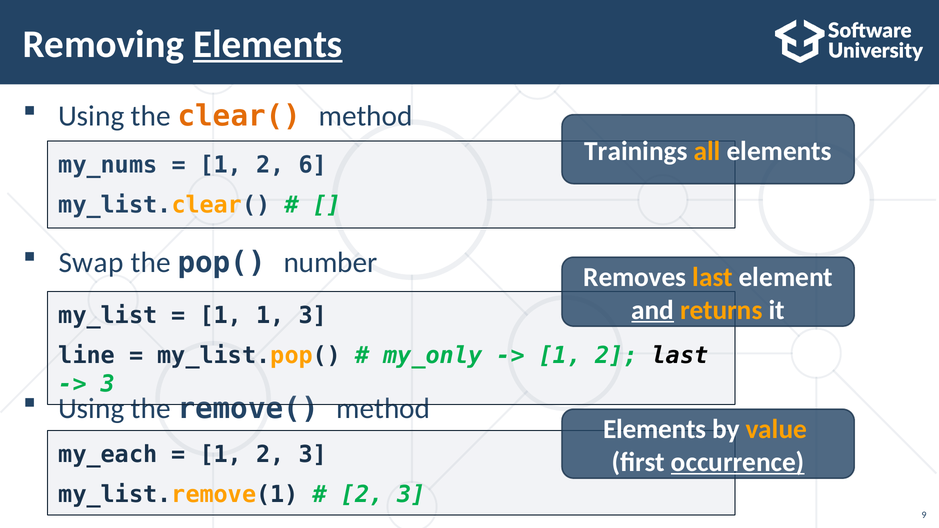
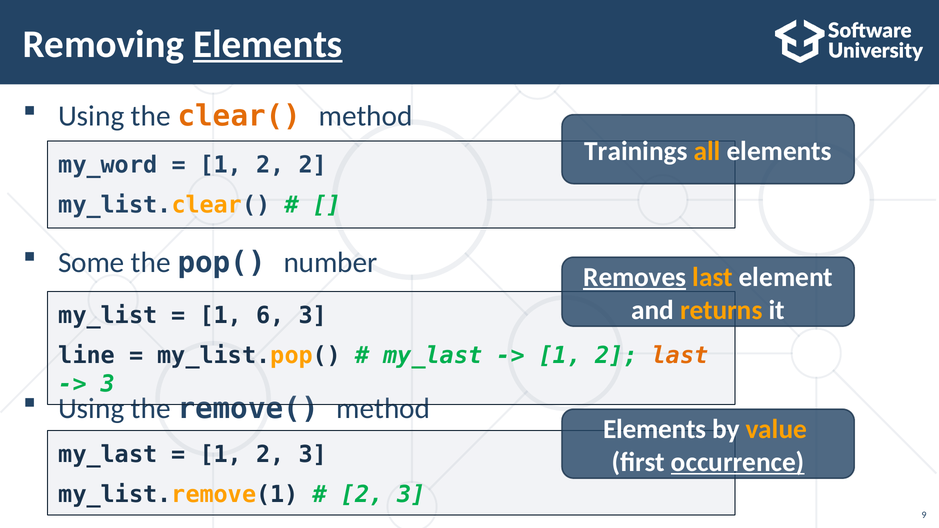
my_nums: my_nums -> my_word
2 6: 6 -> 2
Swap: Swap -> Some
Removes underline: none -> present
and underline: present -> none
1 1: 1 -> 6
my_only at (433, 356): my_only -> my_last
last at (680, 356) colour: black -> orange
my_each at (108, 455): my_each -> my_last
